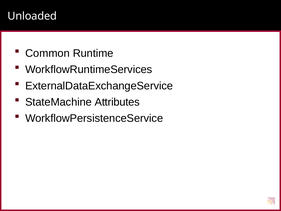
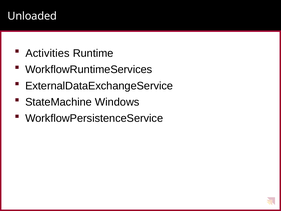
Common: Common -> Activities
Attributes: Attributes -> Windows
